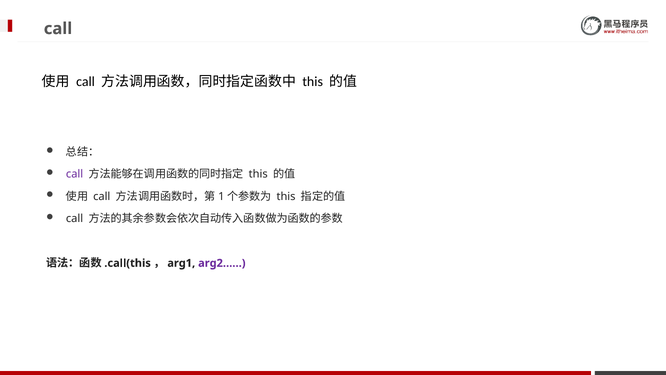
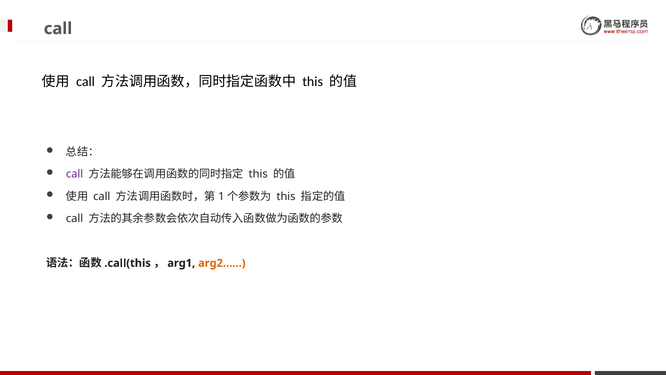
arg2…… colour: purple -> orange
